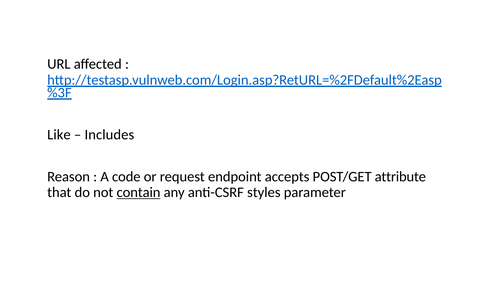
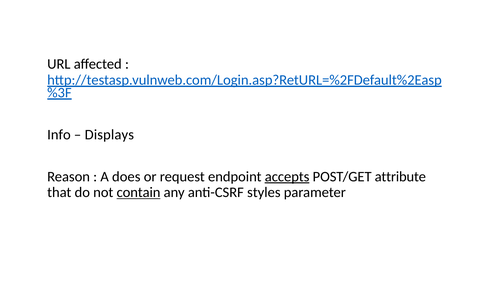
Like: Like -> Info
Includes: Includes -> Displays
code: code -> does
accepts underline: none -> present
